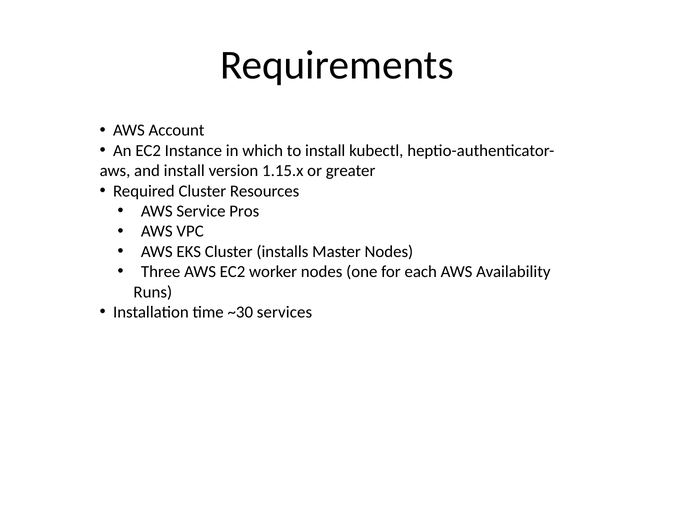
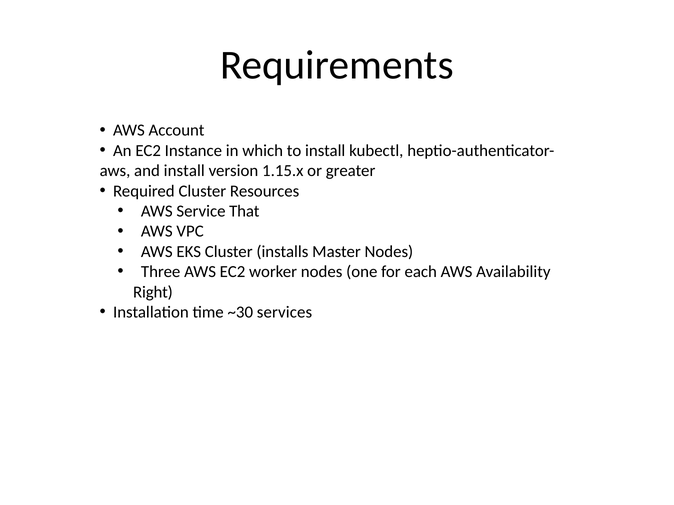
Pros: Pros -> That
Runs: Runs -> Right
